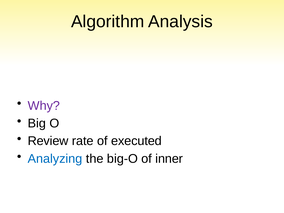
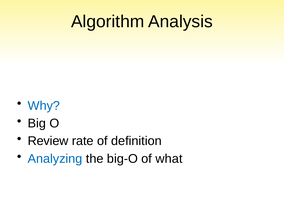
Why colour: purple -> blue
executed: executed -> definition
inner: inner -> what
